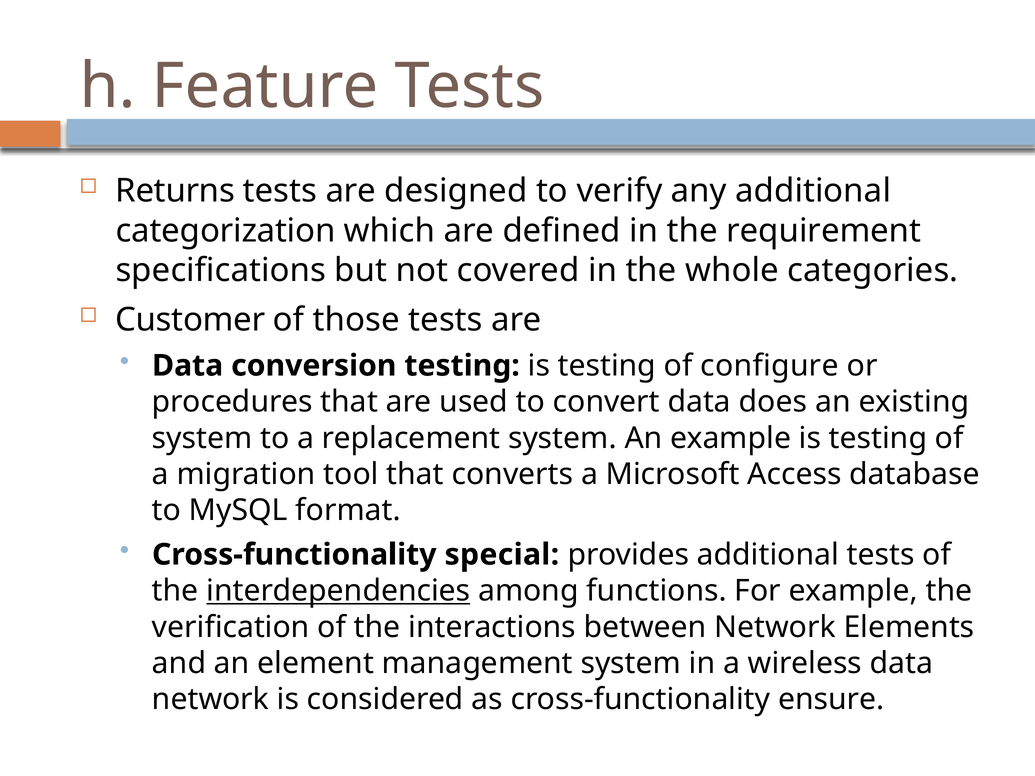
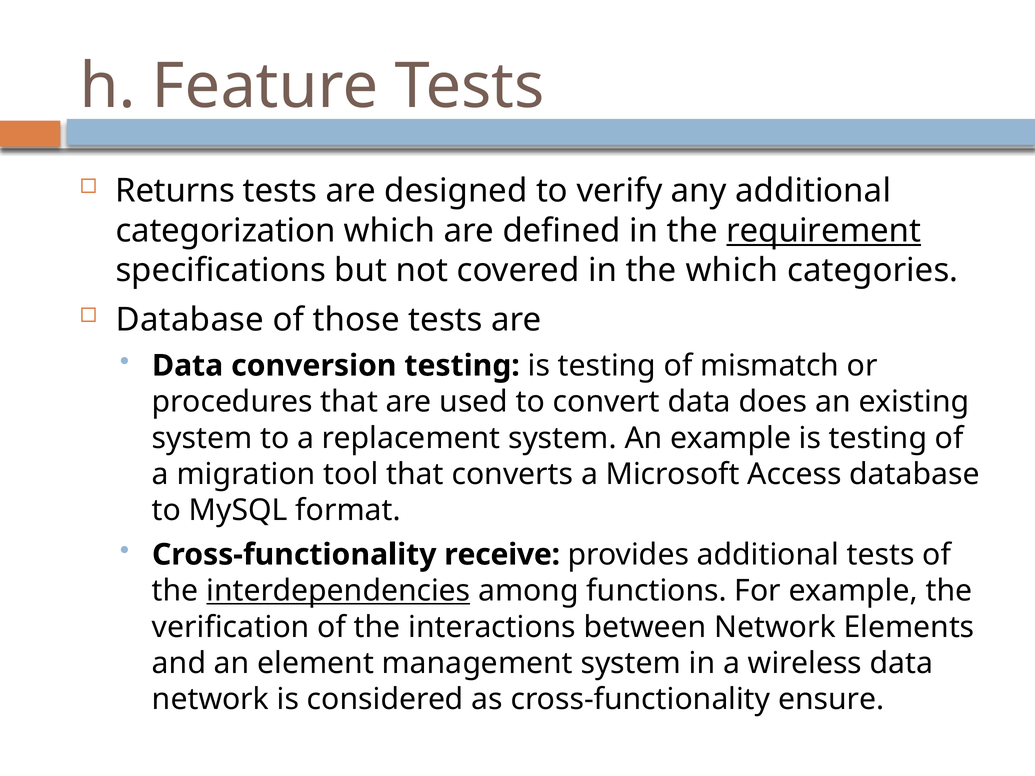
requirement underline: none -> present
the whole: whole -> which
Customer at (190, 320): Customer -> Database
configure: configure -> mismatch
special: special -> receive
